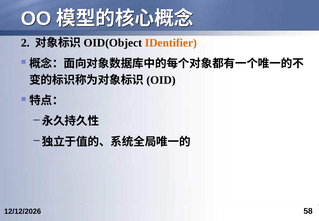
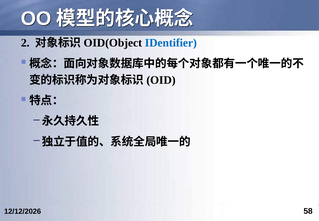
IDentifier colour: orange -> blue
